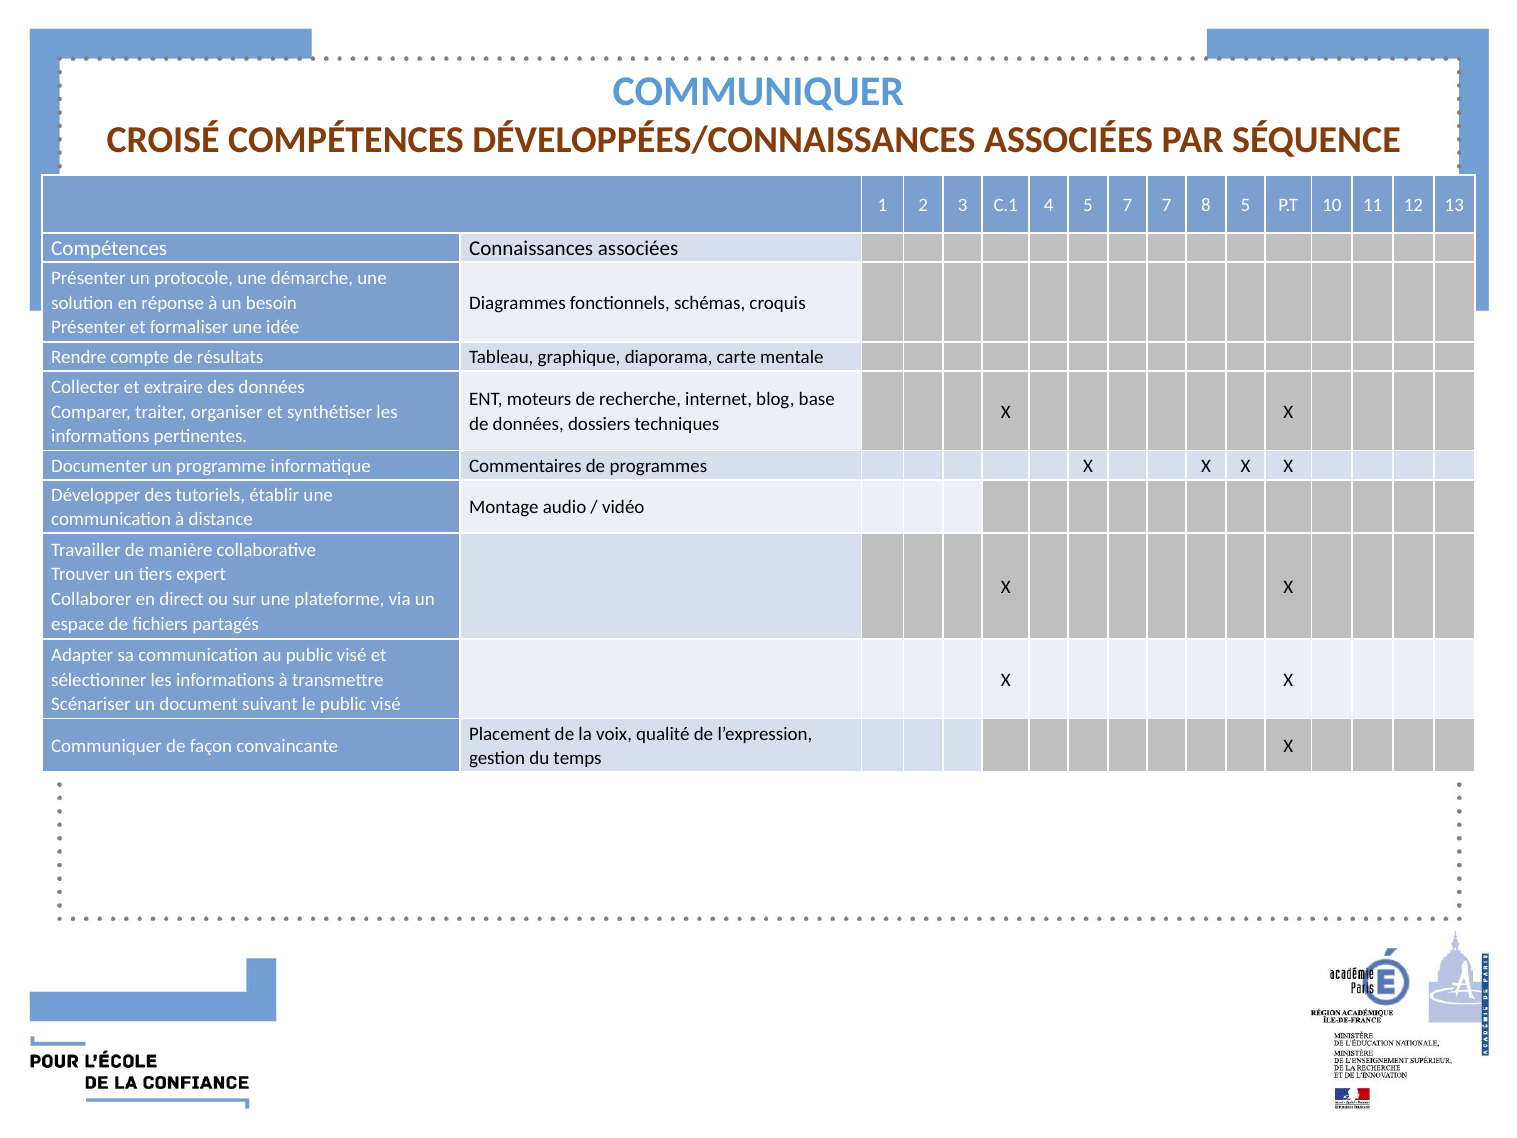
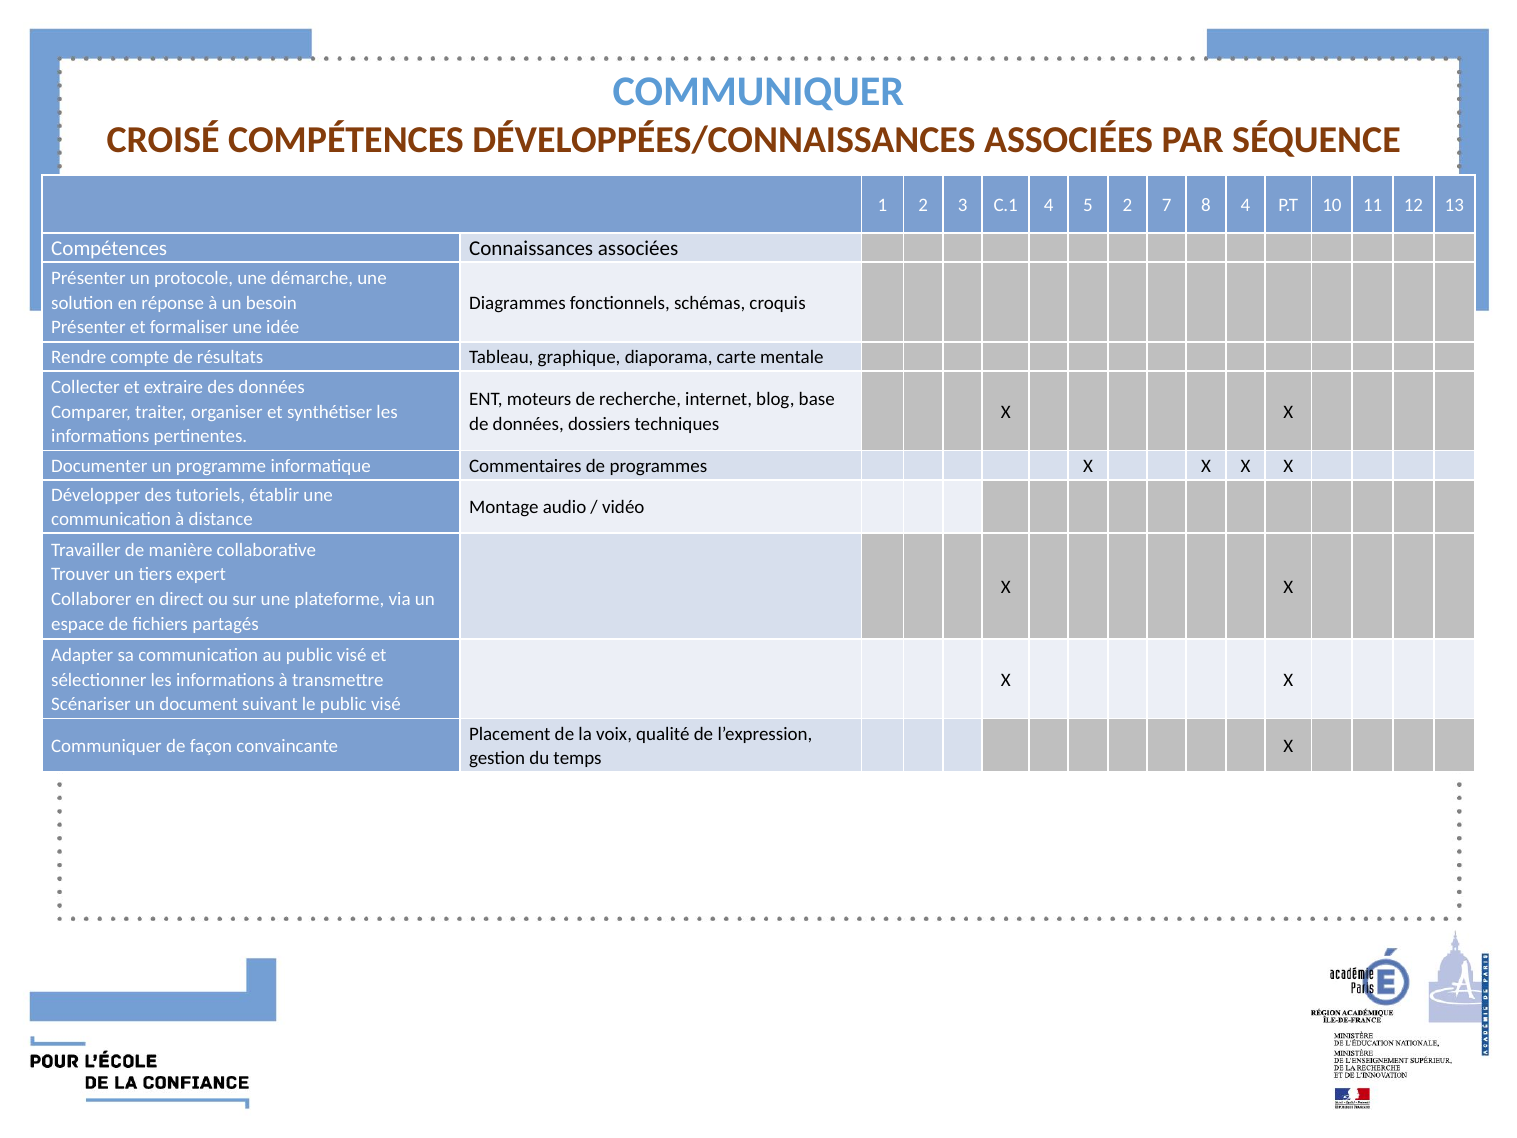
5 7: 7 -> 2
8 5: 5 -> 4
